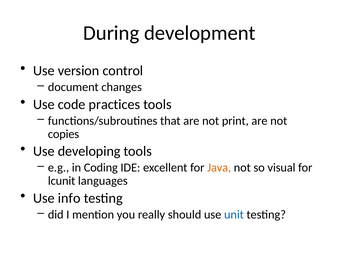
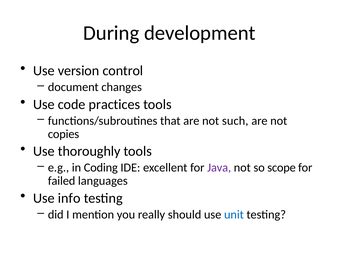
print: print -> such
developing: developing -> thoroughly
Java colour: orange -> purple
visual: visual -> scope
lcunit: lcunit -> failed
